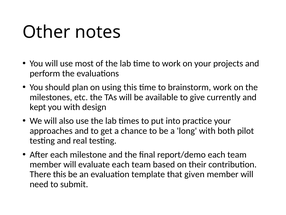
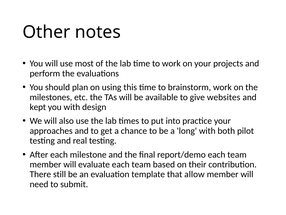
currently: currently -> websites
There this: this -> still
given: given -> allow
